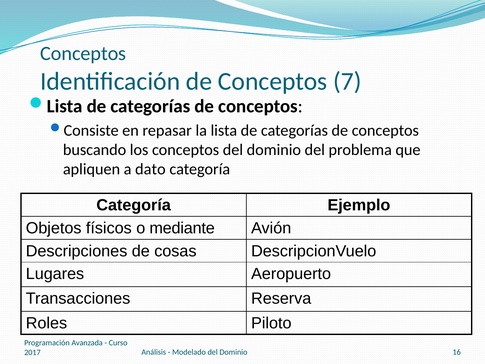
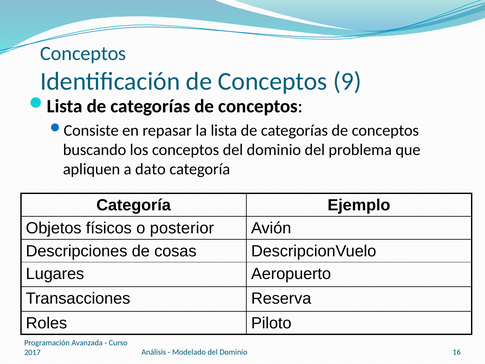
7: 7 -> 9
mediante: mediante -> posterior
